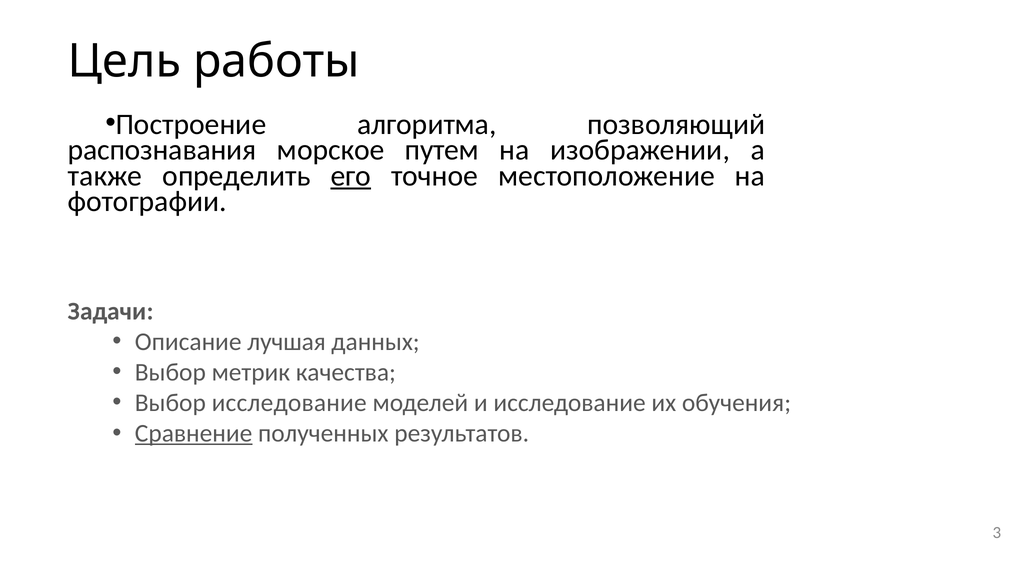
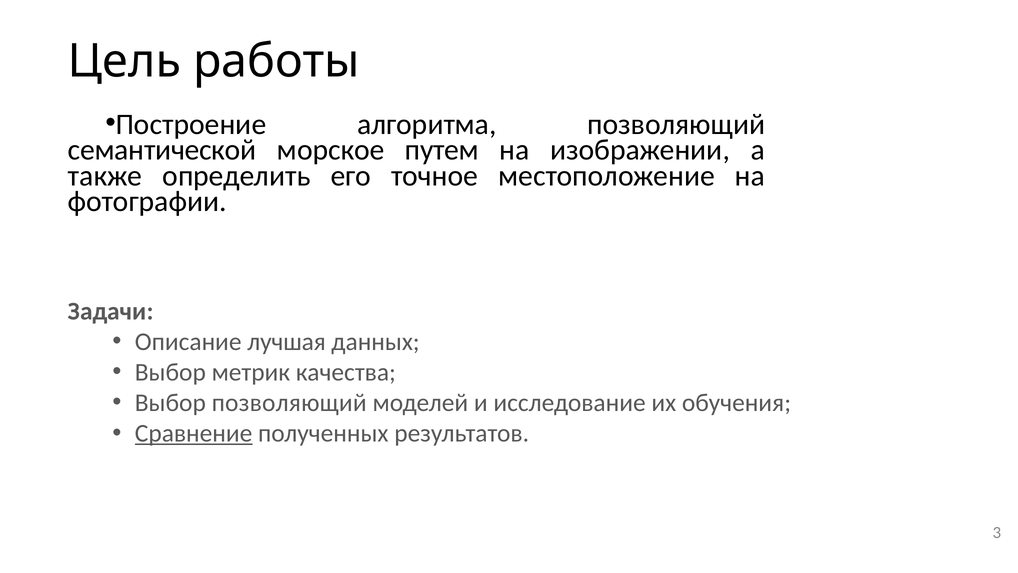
распознавания: распознавания -> семантической
его underline: present -> none
Выбор исследование: исследование -> позволяющий
